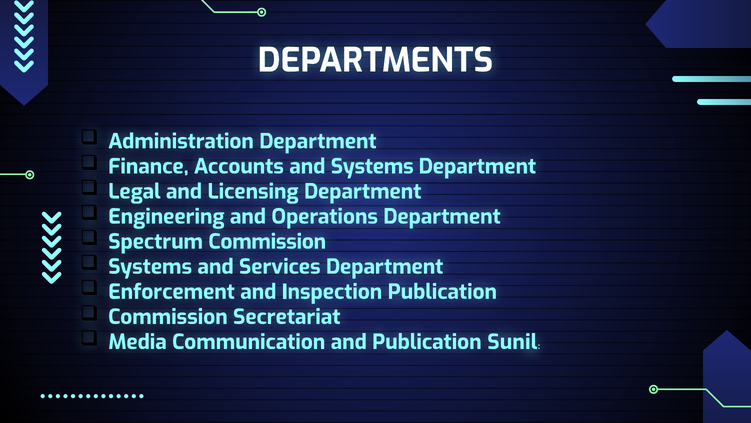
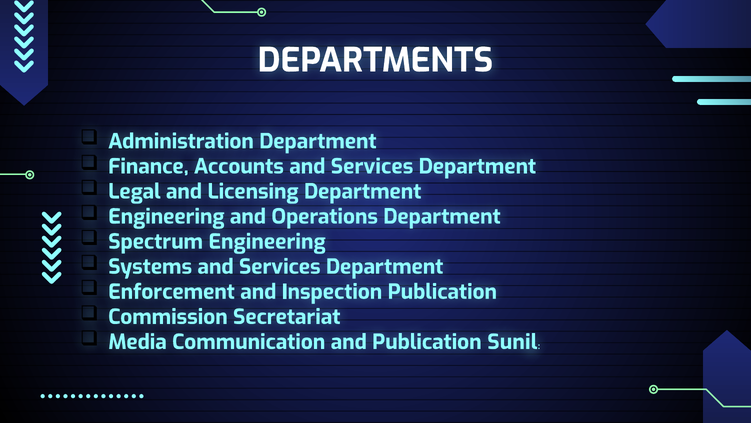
Accounts and Systems: Systems -> Services
Spectrum Commission: Commission -> Engineering
